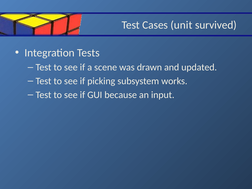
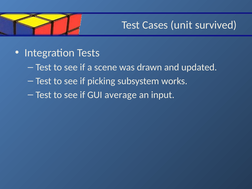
because: because -> average
